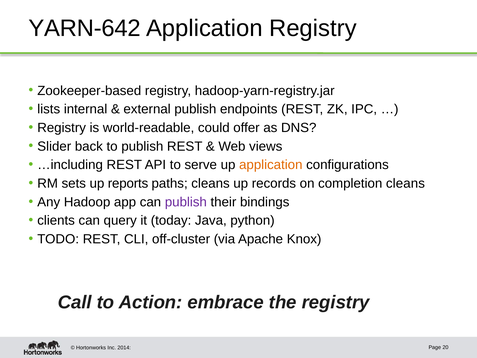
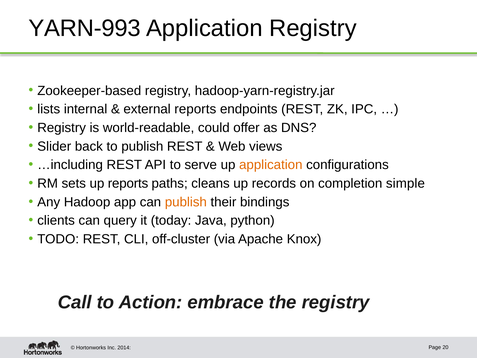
YARN-642: YARN-642 -> YARN-993
external publish: publish -> reports
completion cleans: cleans -> simple
publish at (186, 202) colour: purple -> orange
